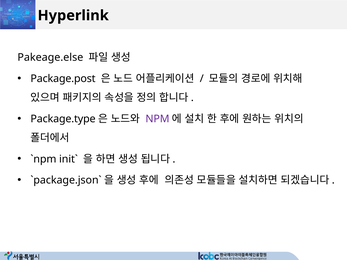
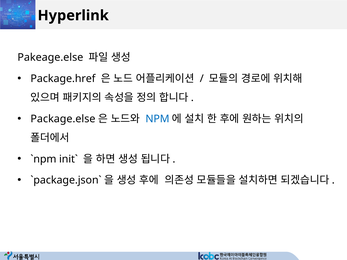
Package.post: Package.post -> Package.href
Package.type: Package.type -> Package.else
NPM colour: purple -> blue
